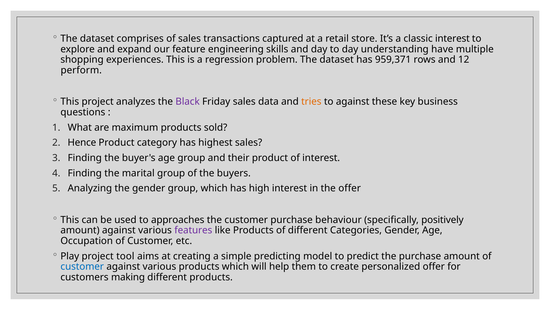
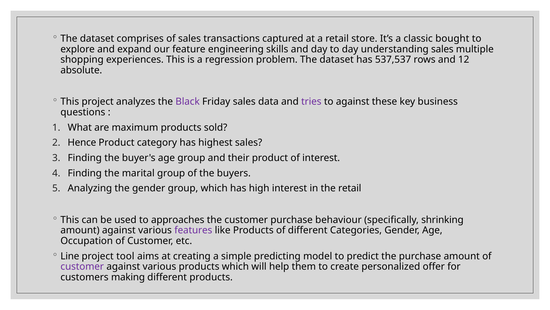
classic interest: interest -> bought
understanding have: have -> sales
959,371: 959,371 -> 537,537
perform: perform -> absolute
tries colour: orange -> purple
the offer: offer -> retail
positively: positively -> shrinking
Play: Play -> Line
customer at (82, 266) colour: blue -> purple
